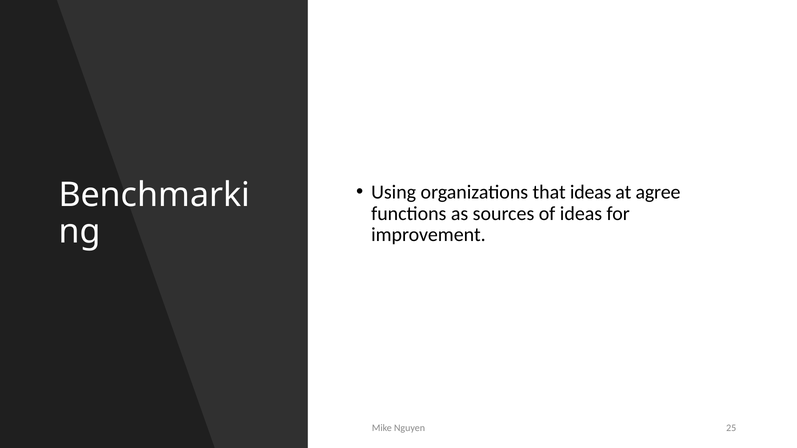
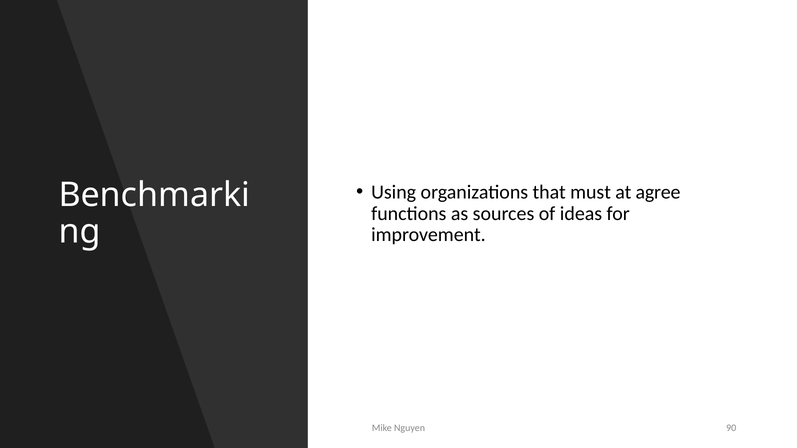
that ideas: ideas -> must
25: 25 -> 90
